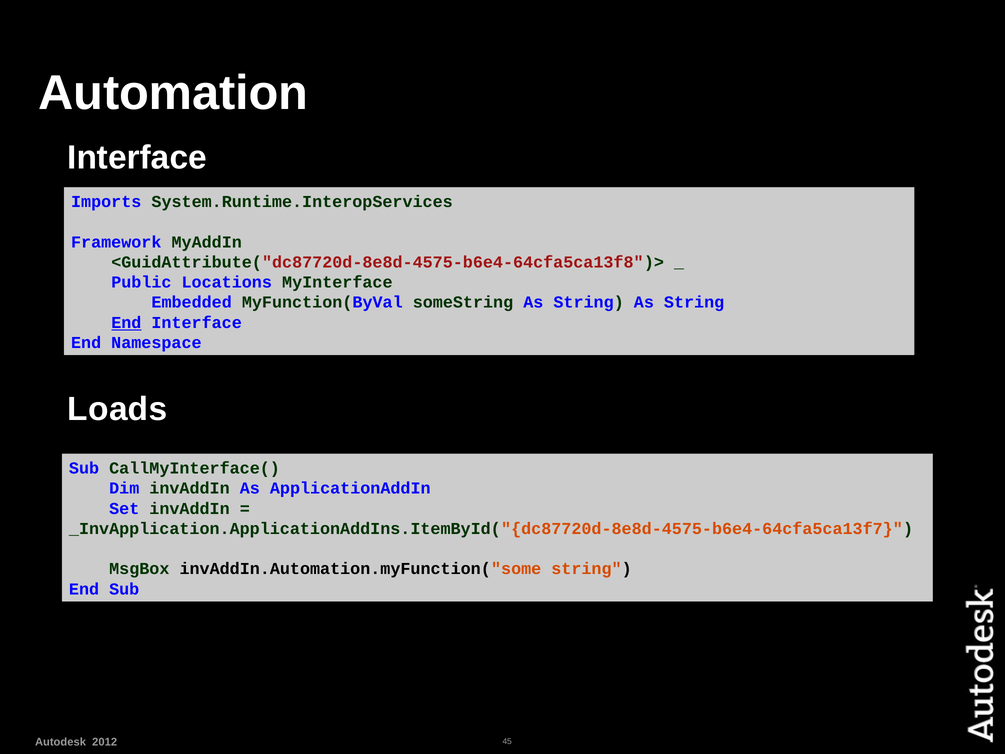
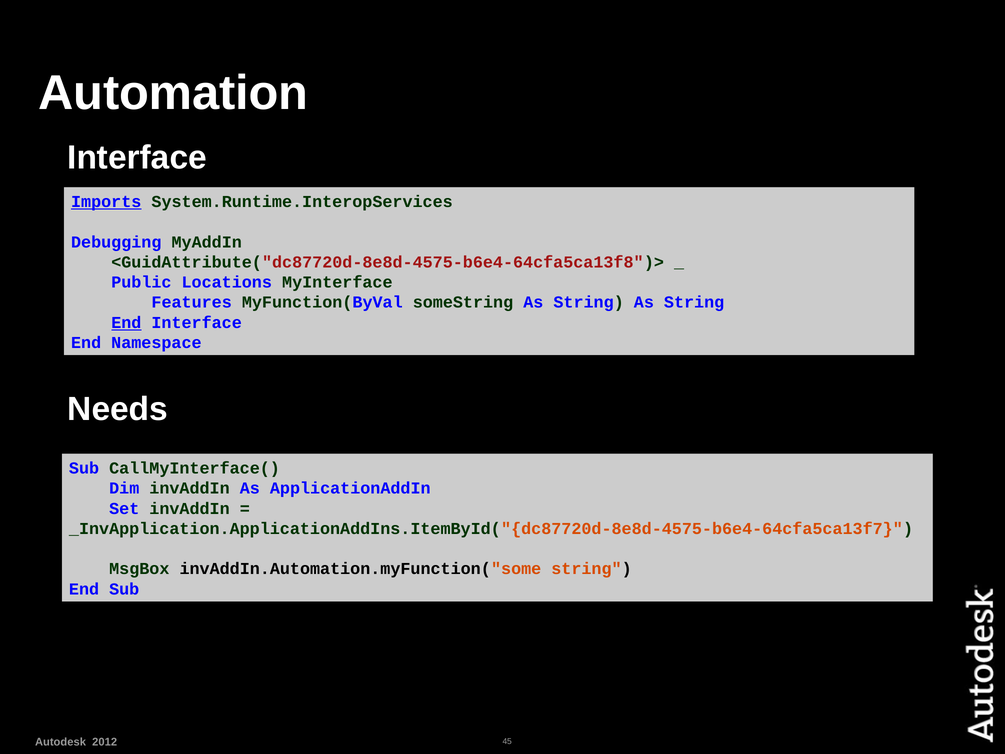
Imports underline: none -> present
Framework: Framework -> Debugging
Embedded: Embedded -> Features
Loads: Loads -> Needs
